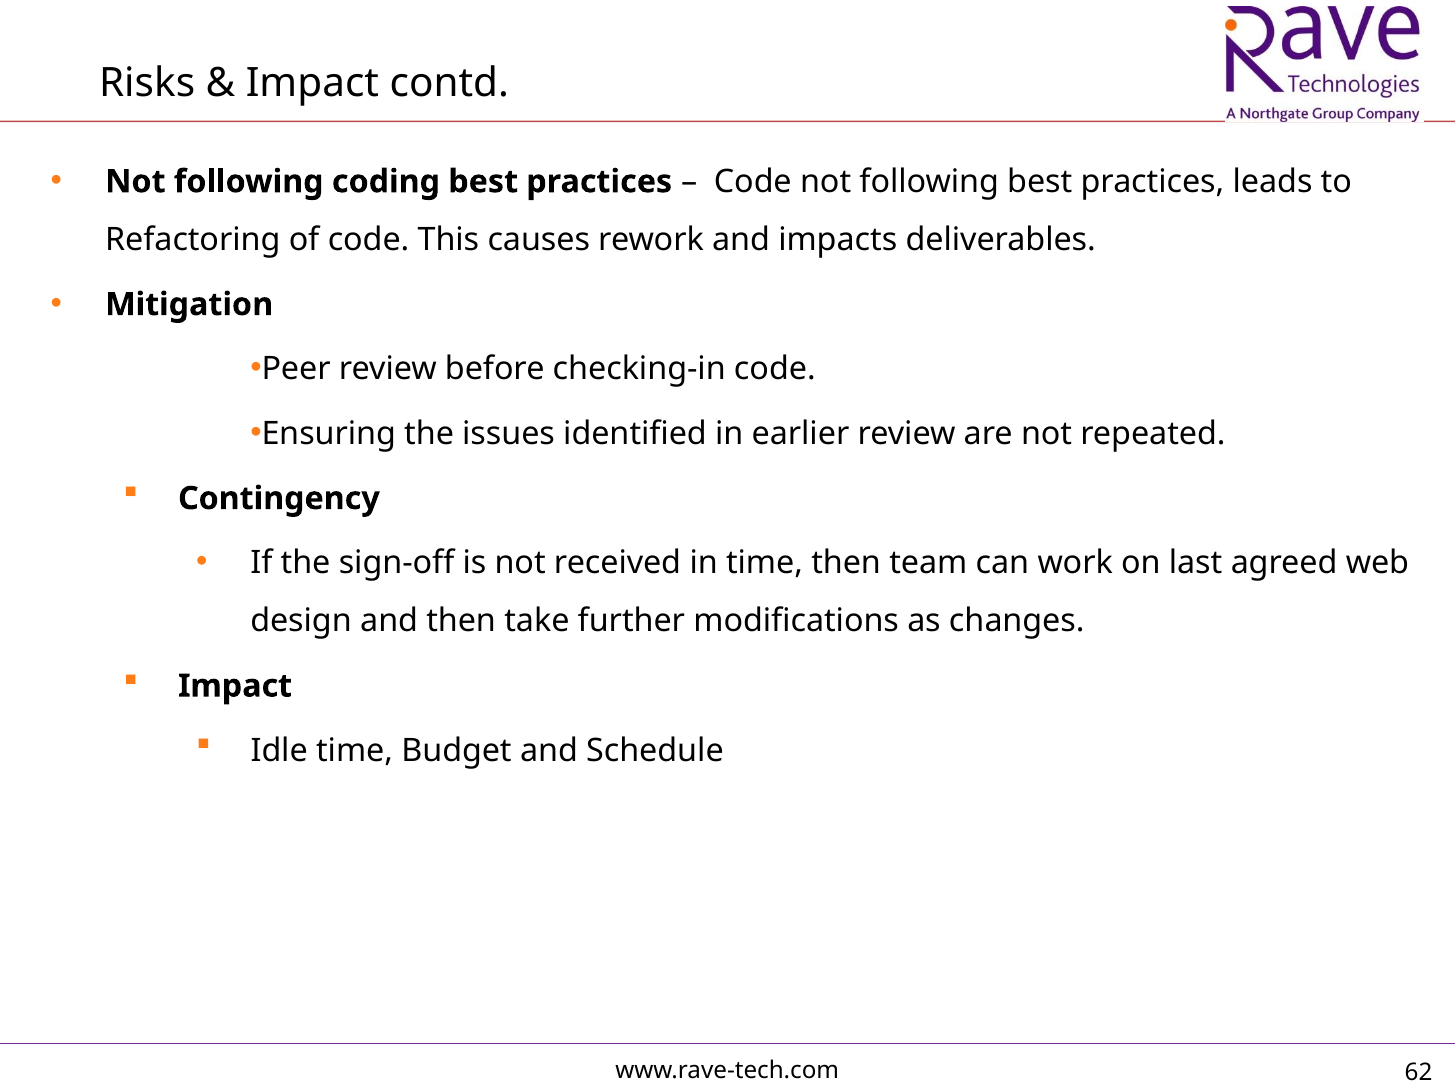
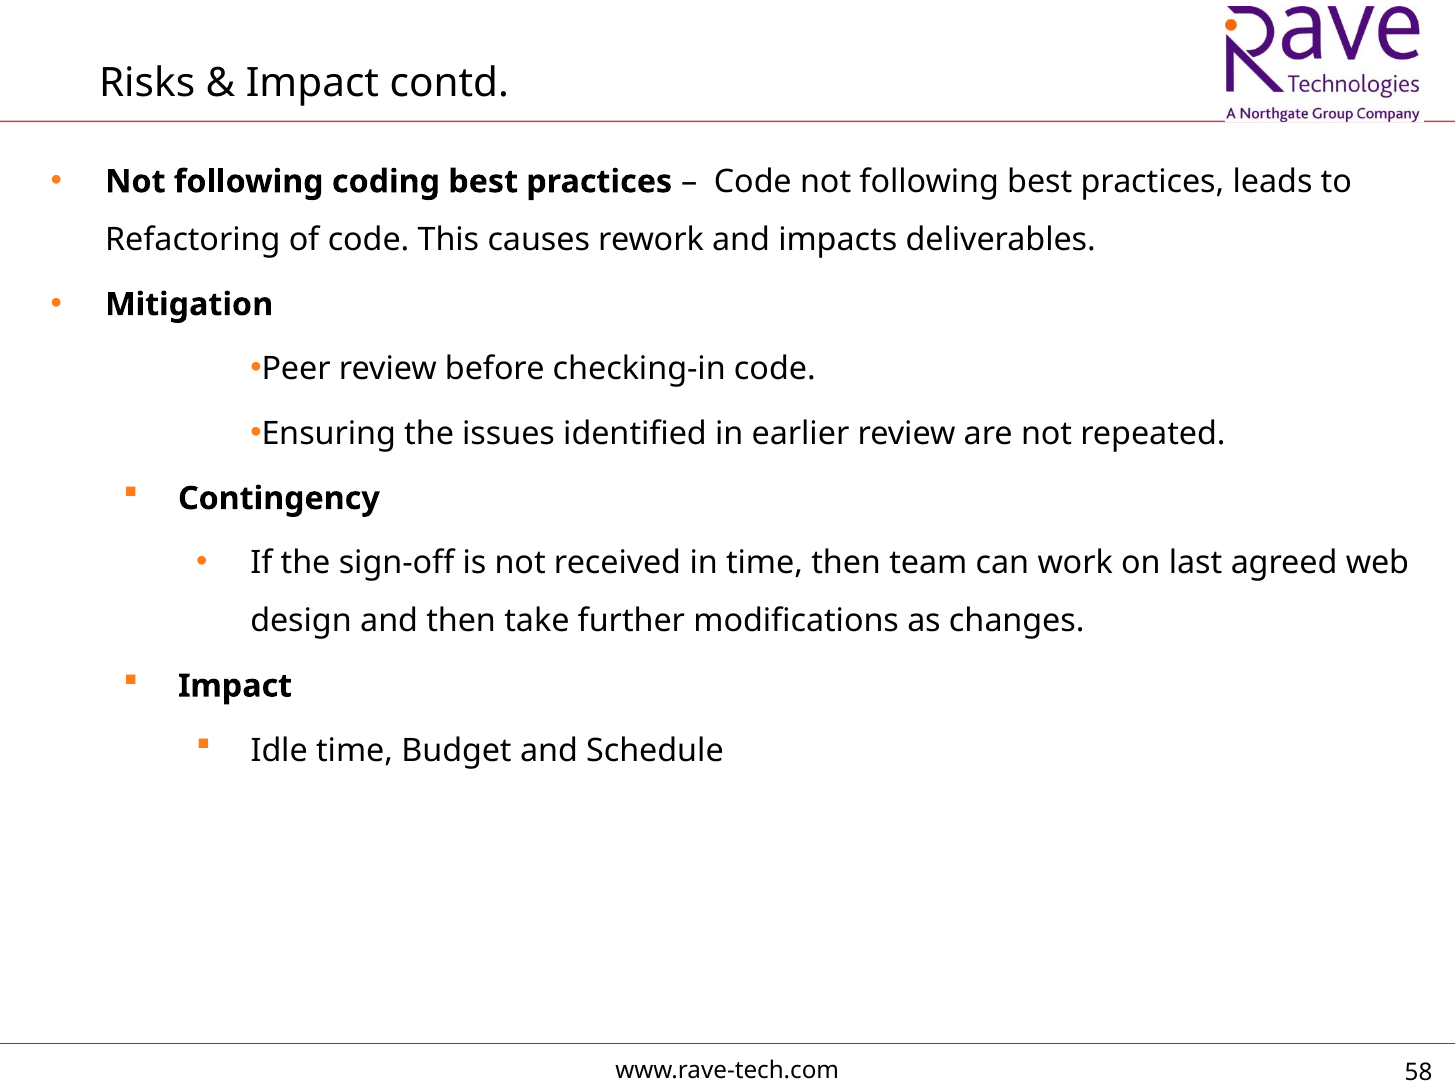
62: 62 -> 58
